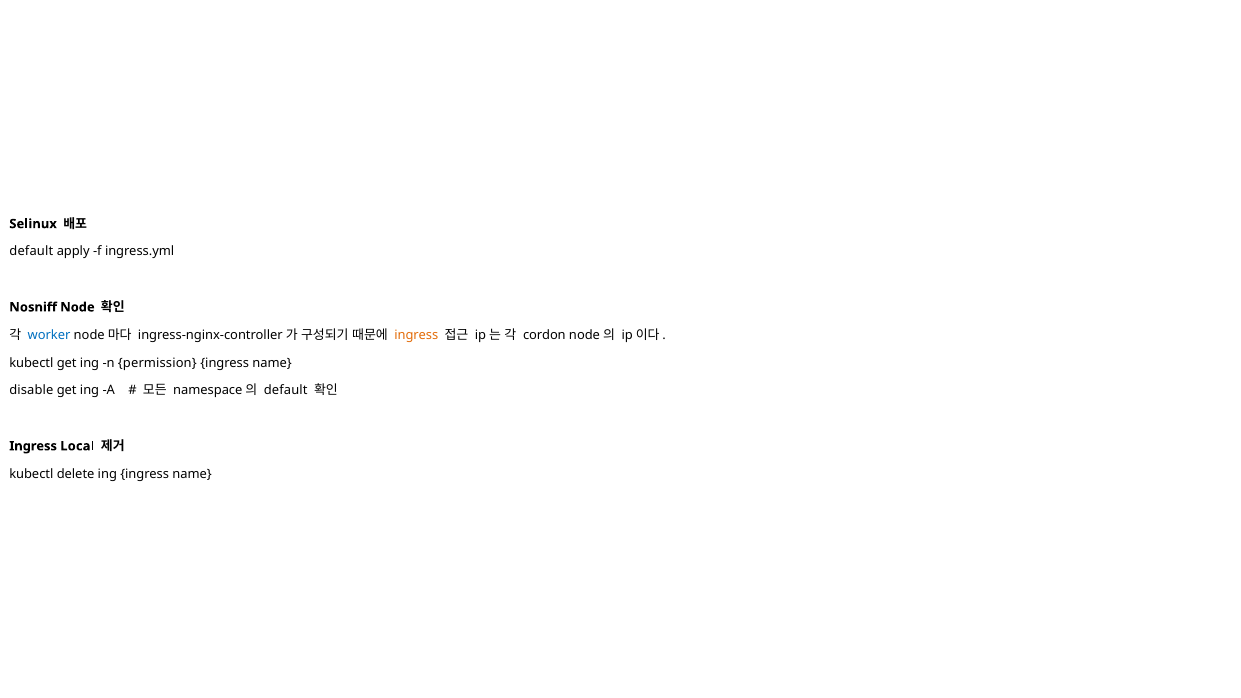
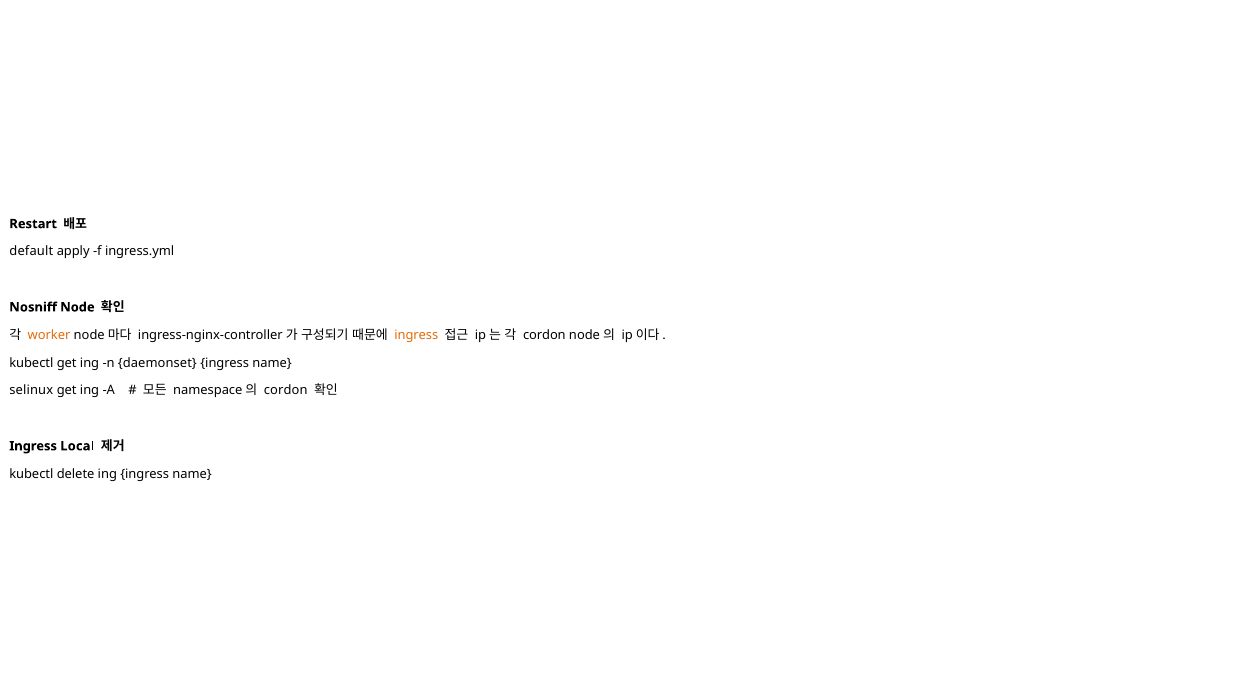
Selinux: Selinux -> Restart
worker colour: blue -> orange
permission: permission -> daemonset
disable: disable -> selinux
default at (286, 391): default -> cordon
